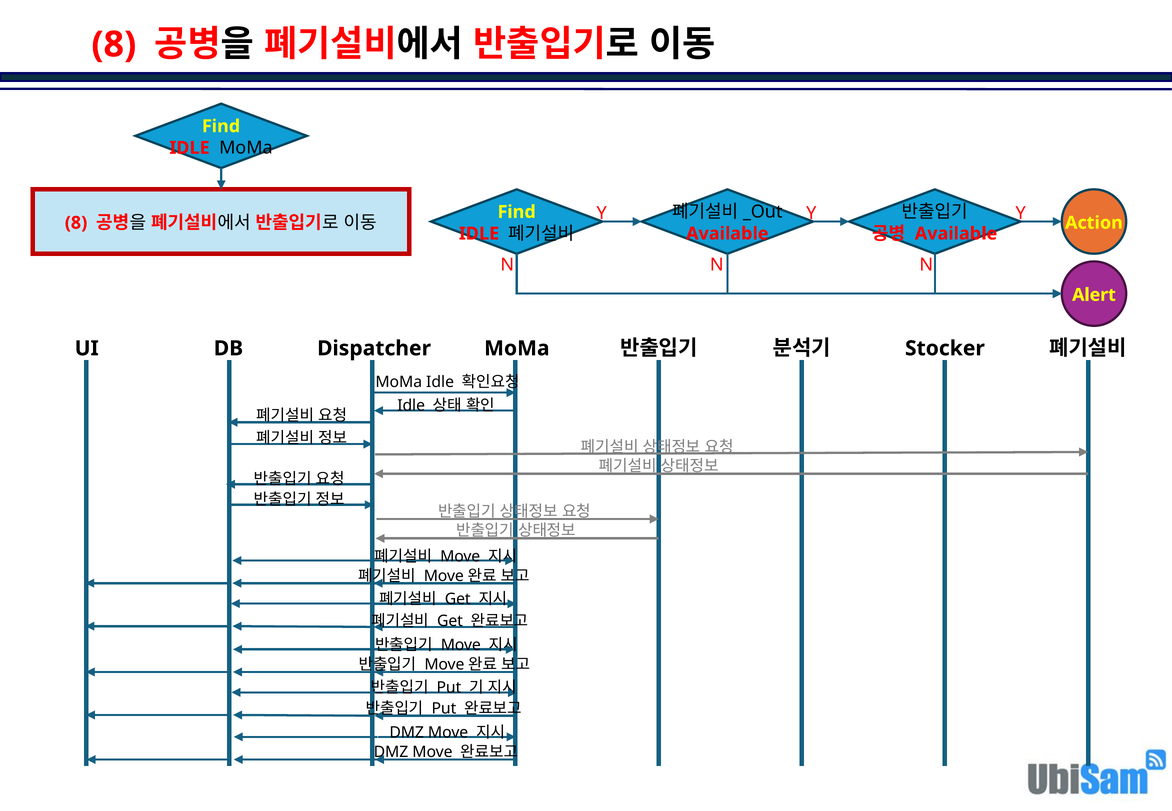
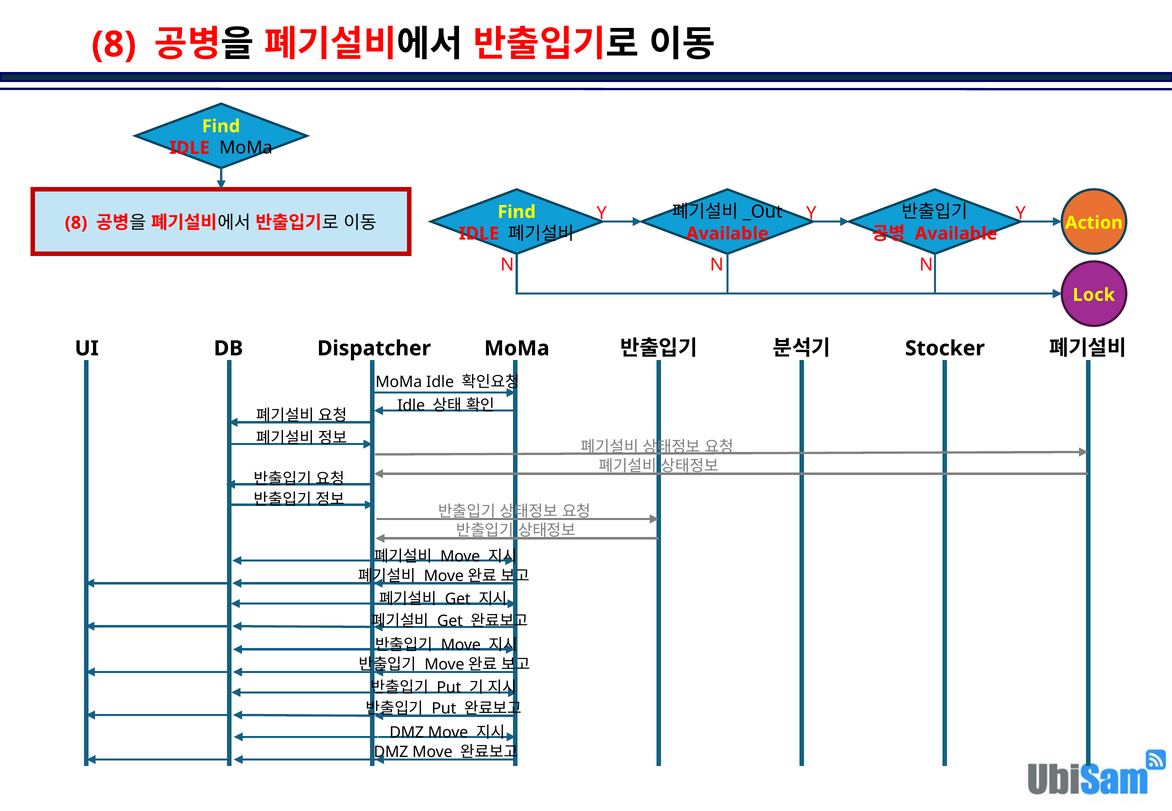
Alert: Alert -> Lock
